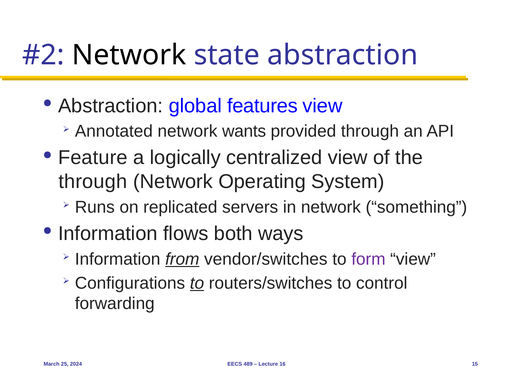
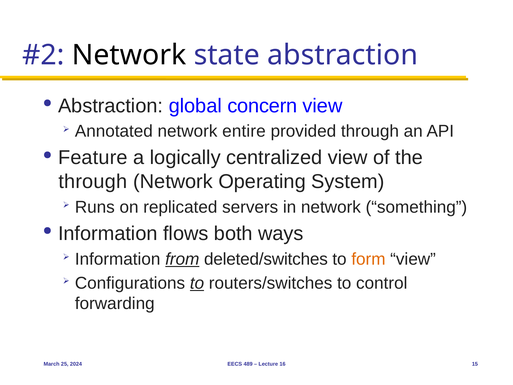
features: features -> concern
wants: wants -> entire
vendor/switches: vendor/switches -> deleted/switches
form colour: purple -> orange
